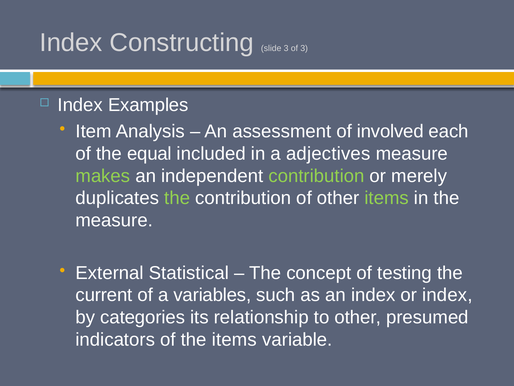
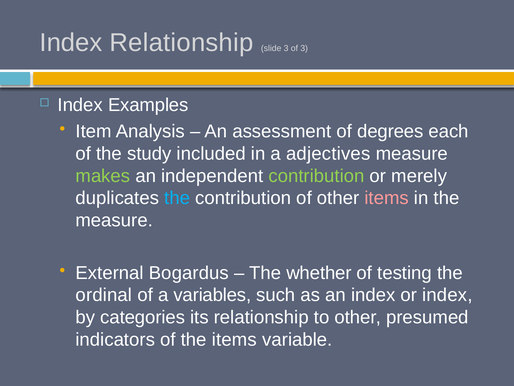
Index Constructing: Constructing -> Relationship
involved: involved -> degrees
equal: equal -> study
the at (177, 198) colour: light green -> light blue
items at (387, 198) colour: light green -> pink
Statistical: Statistical -> Bogardus
concept: concept -> whether
current: current -> ordinal
